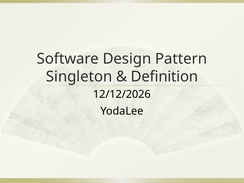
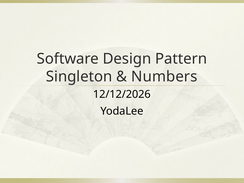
Definition: Definition -> Numbers
